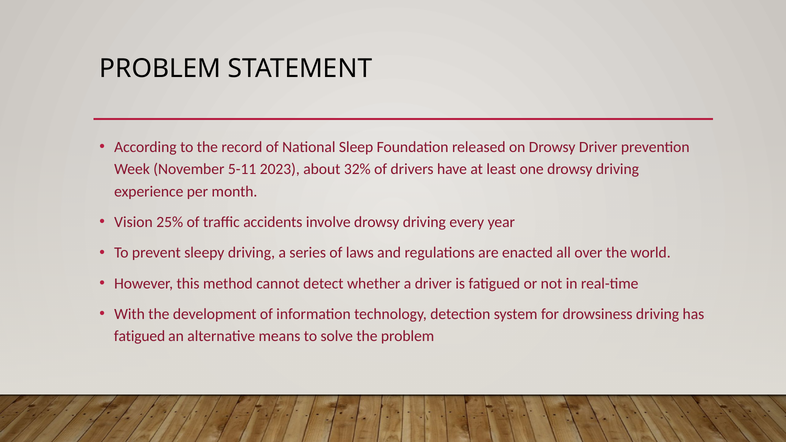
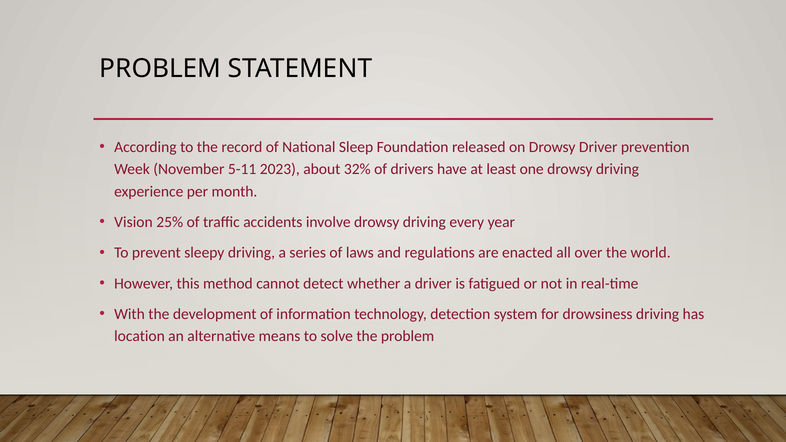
fatigued at (140, 336): fatigued -> location
